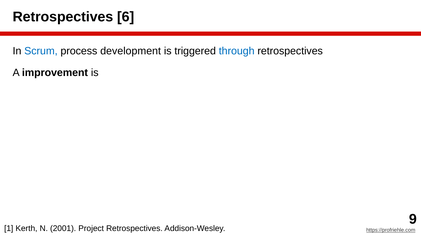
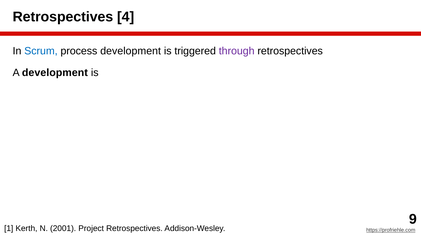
6: 6 -> 4
through colour: blue -> purple
A improvement: improvement -> development
